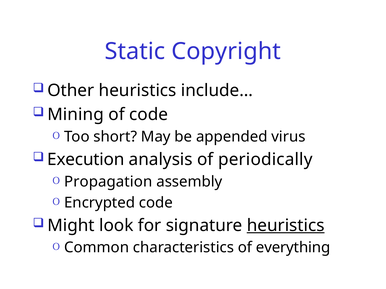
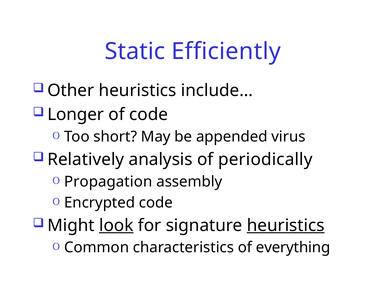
Copyright: Copyright -> Efficiently
Mining: Mining -> Longer
Execution: Execution -> Relatively
look underline: none -> present
